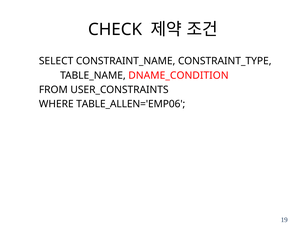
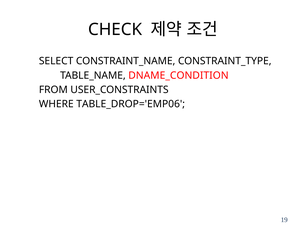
TABLE_ALLEN='EMP06: TABLE_ALLEN='EMP06 -> TABLE_DROP='EMP06
